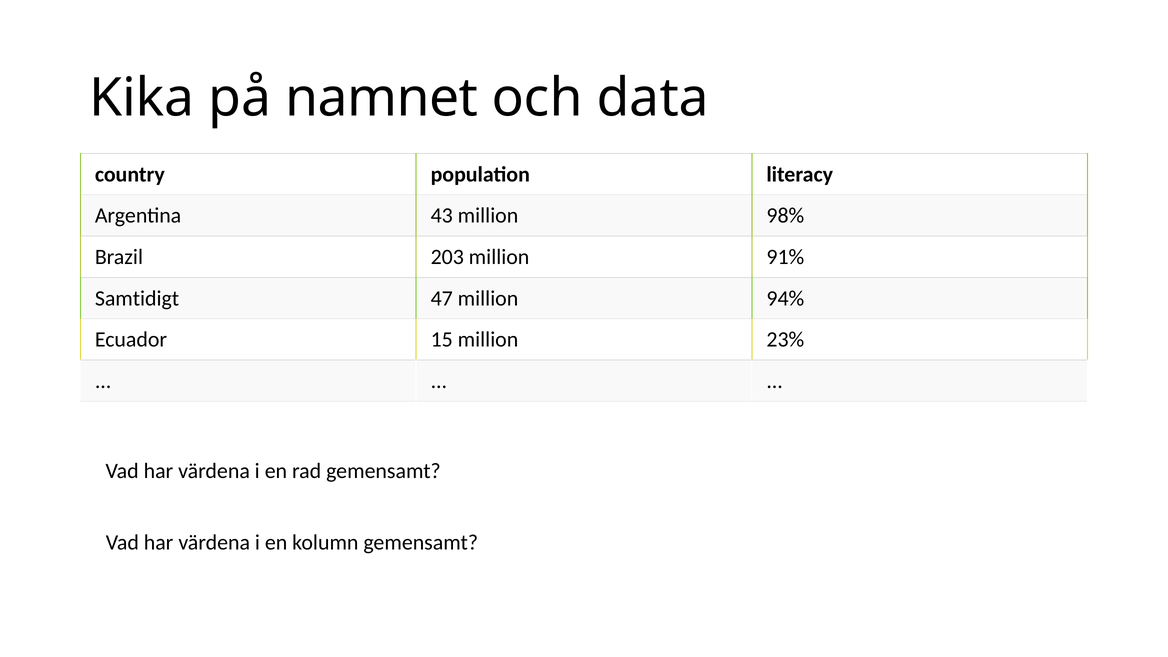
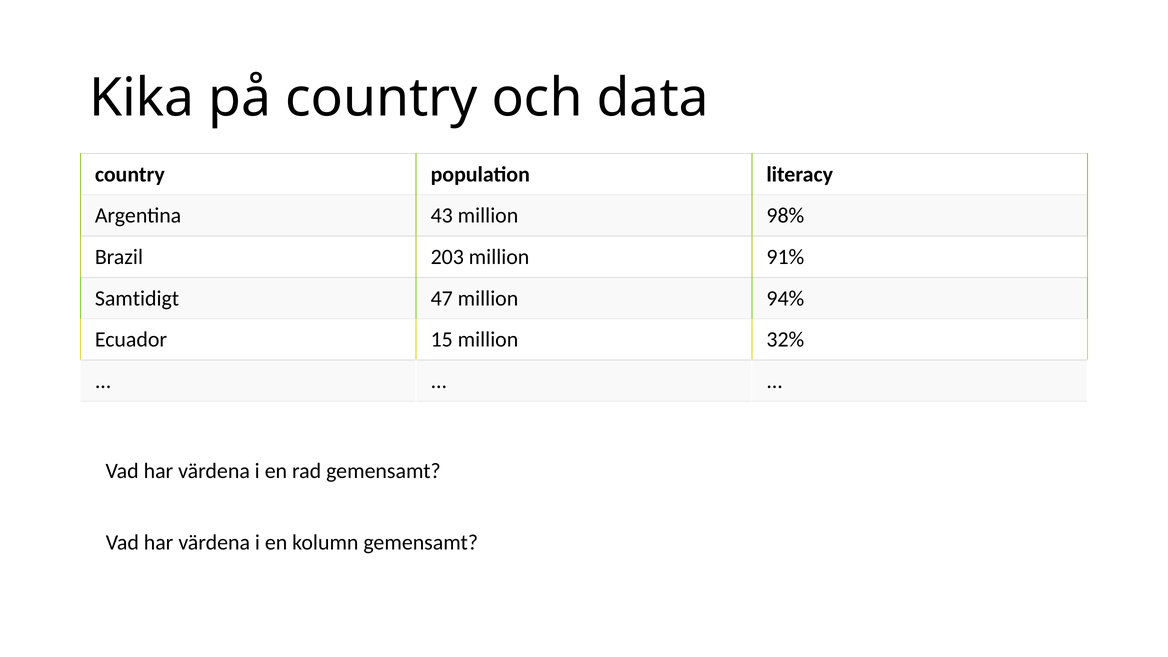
på namnet: namnet -> country
23%: 23% -> 32%
